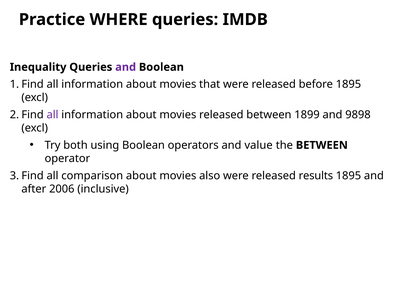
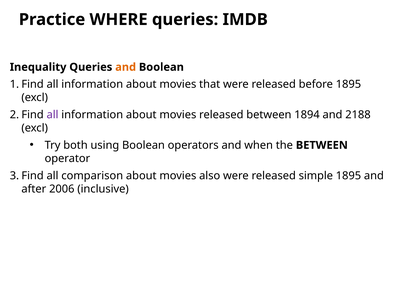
and at (126, 67) colour: purple -> orange
1899: 1899 -> 1894
9898: 9898 -> 2188
value: value -> when
results: results -> simple
